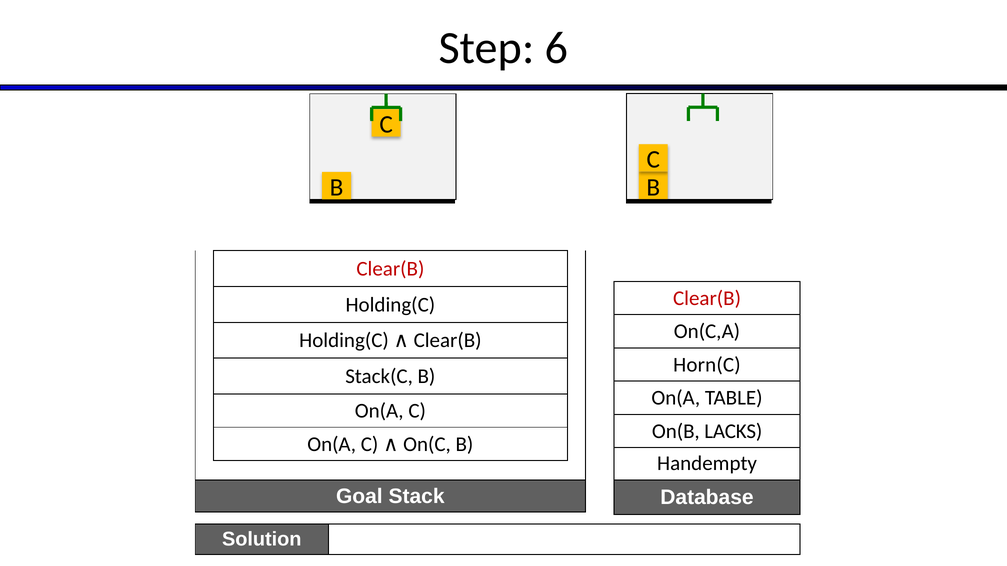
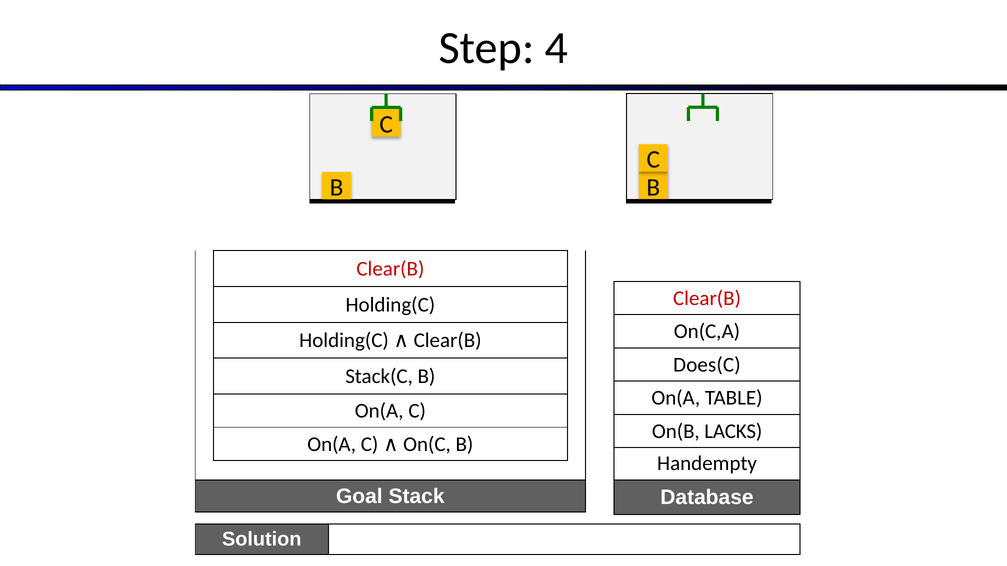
6: 6 -> 4
Horn(C: Horn(C -> Does(C
